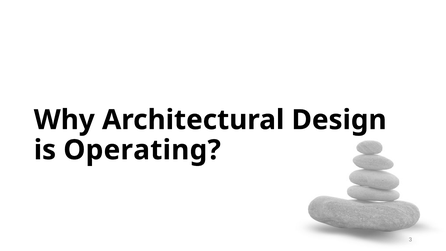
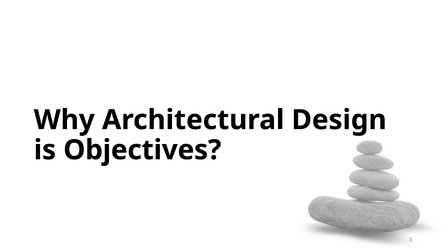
Operating: Operating -> Objectives
